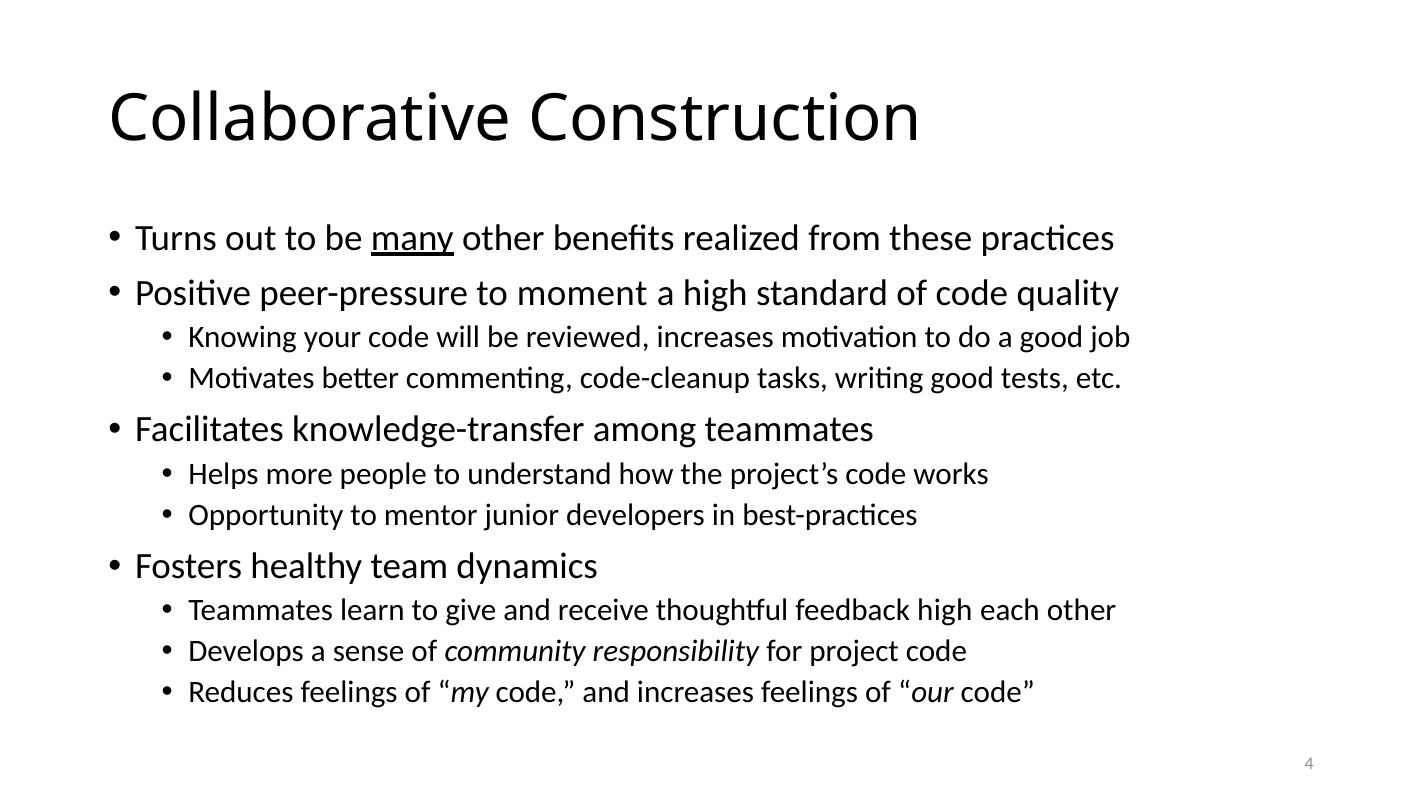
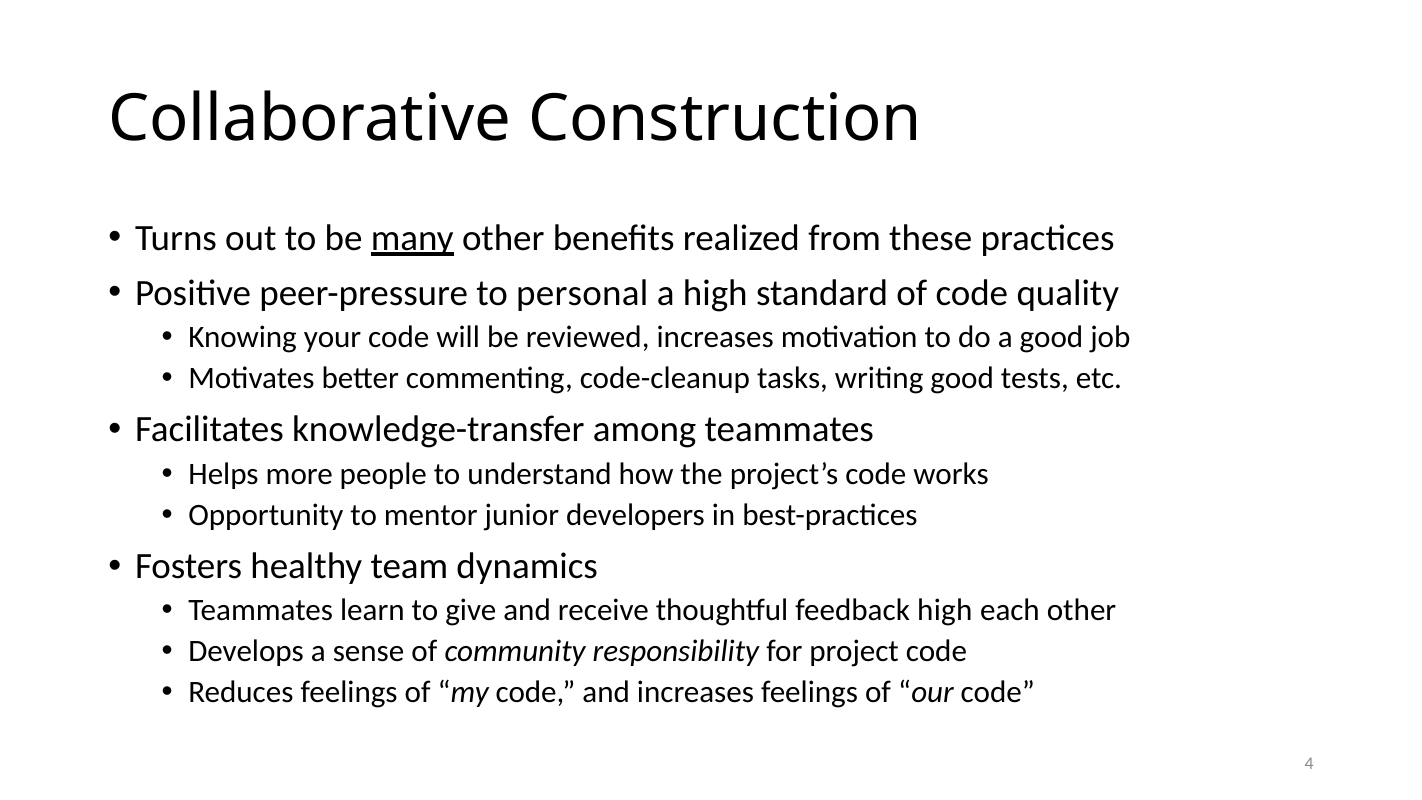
moment: moment -> personal
